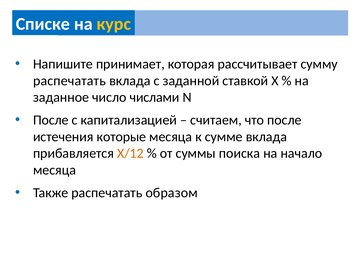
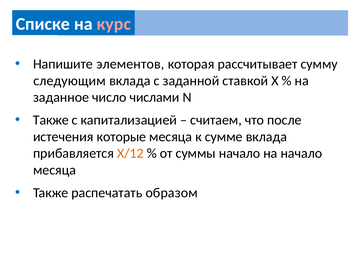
курс colour: yellow -> pink
принимает: принимает -> элементов
распечатать at (70, 81): распечатать -> следующим
После at (51, 120): После -> Также
суммы поиска: поиска -> начало
